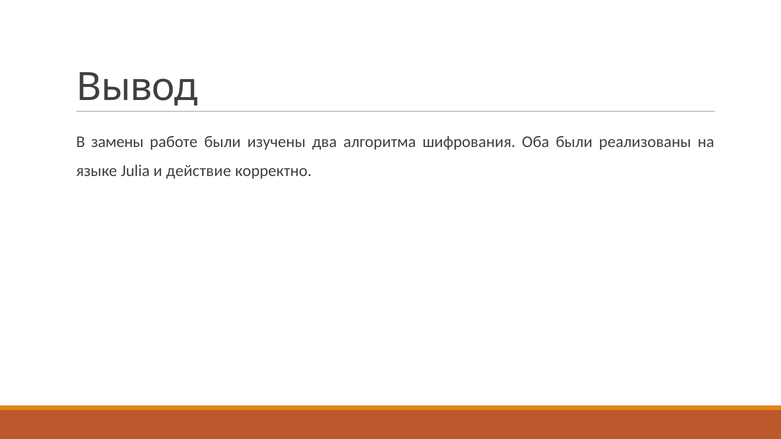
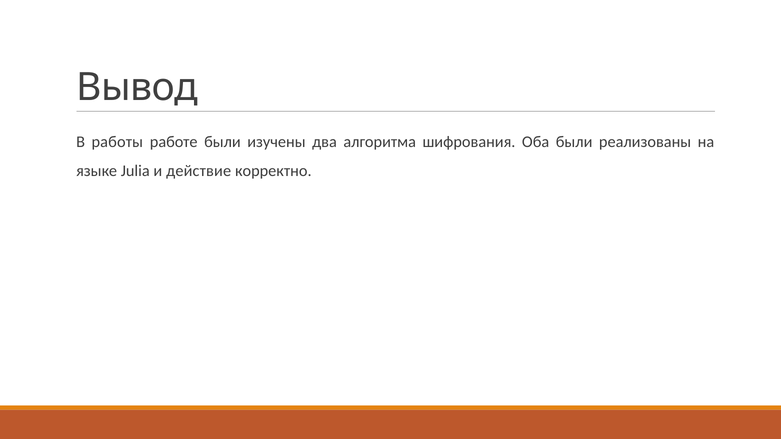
замены: замены -> работы
